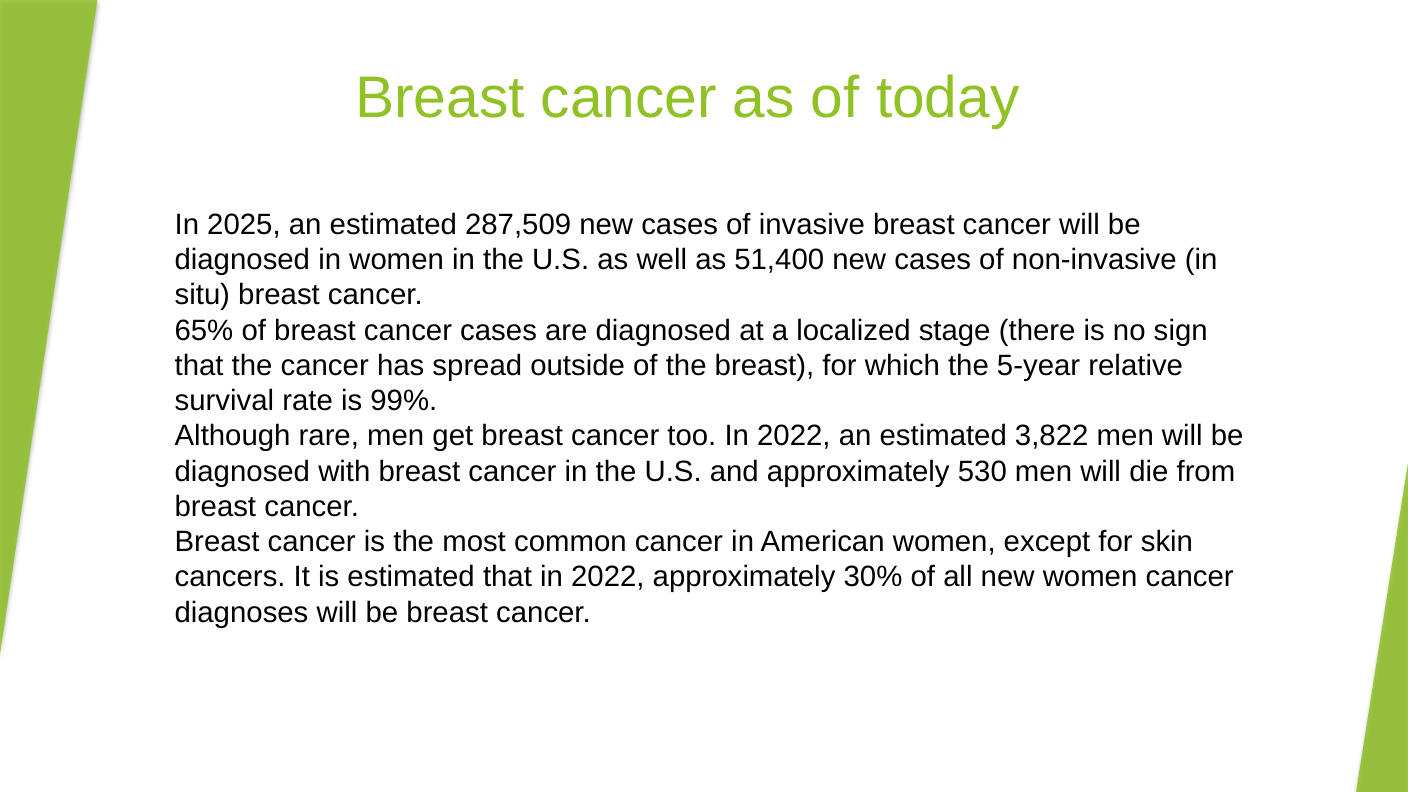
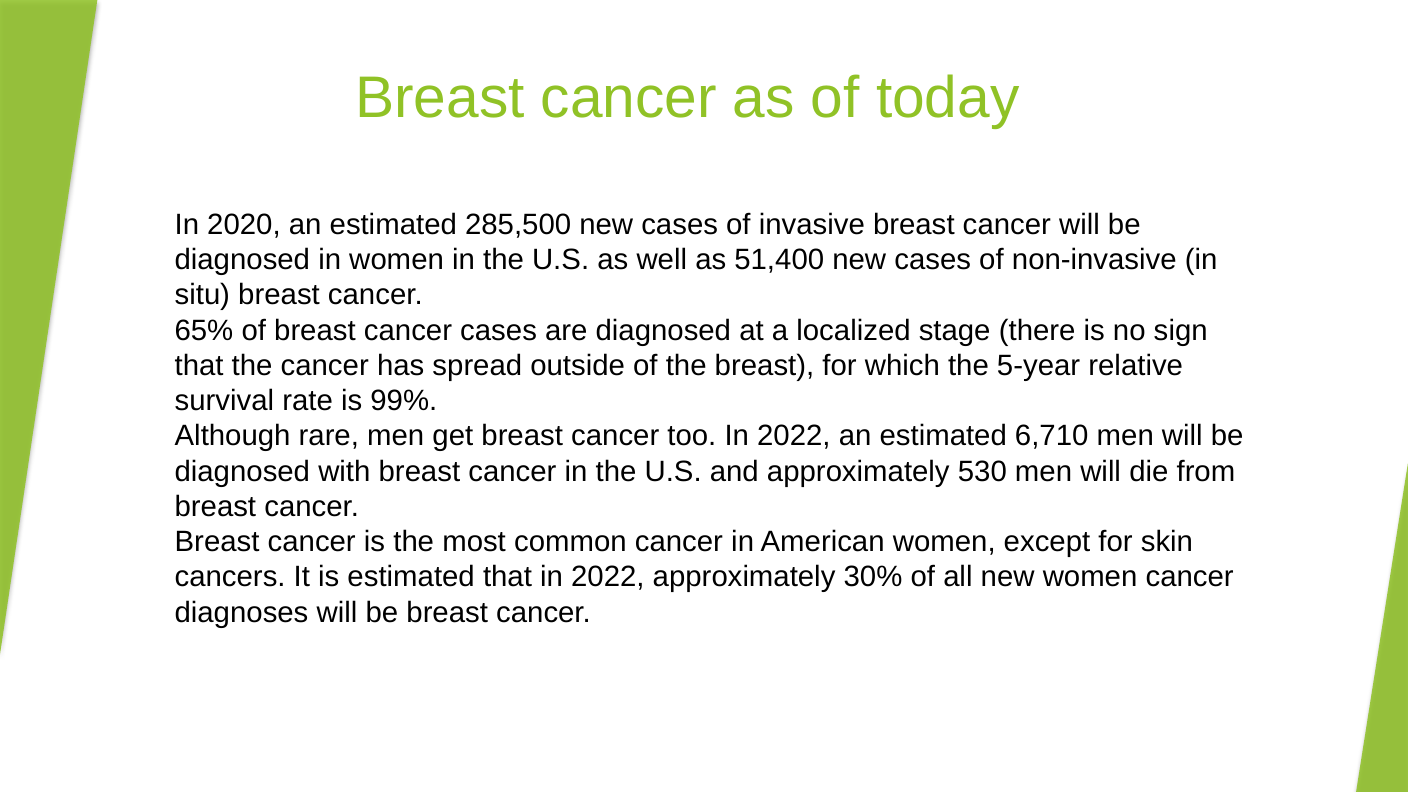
2025: 2025 -> 2020
287,509: 287,509 -> 285,500
3,822: 3,822 -> 6,710
